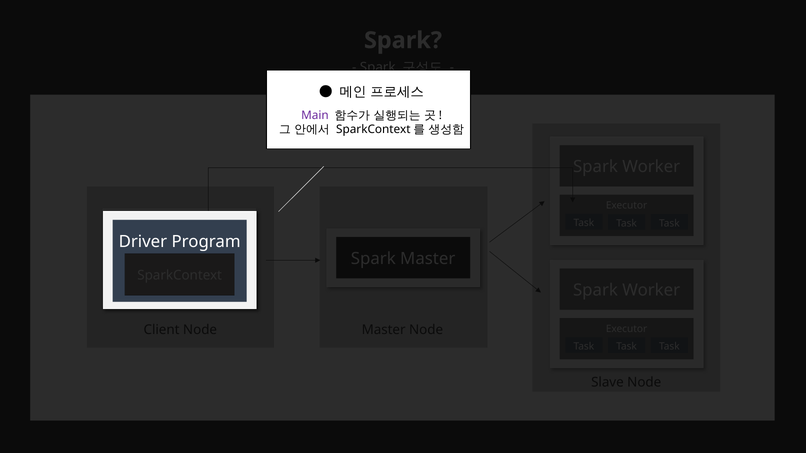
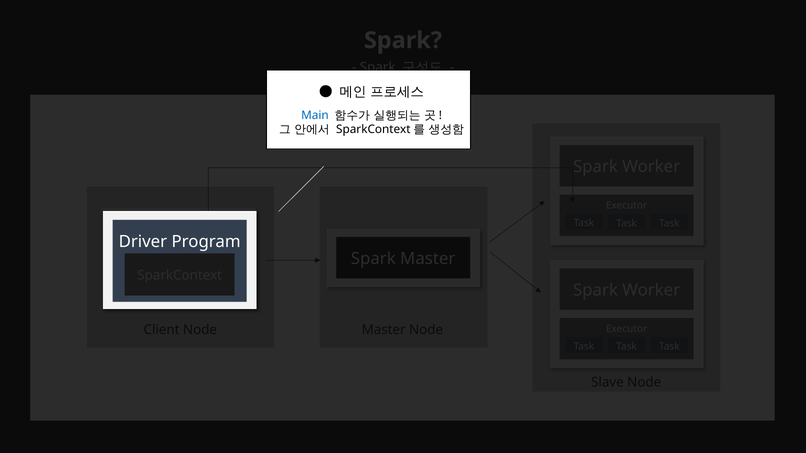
Main colour: purple -> blue
